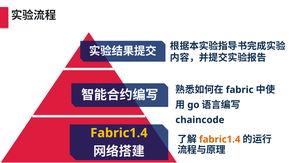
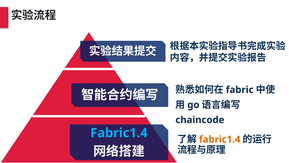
Fabric1.4 at (119, 133) colour: yellow -> light blue
